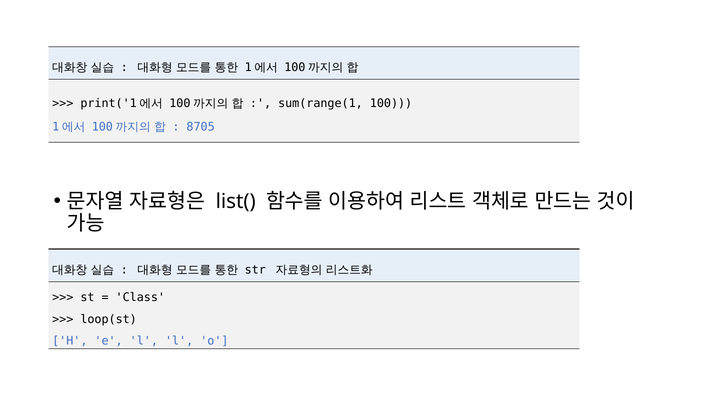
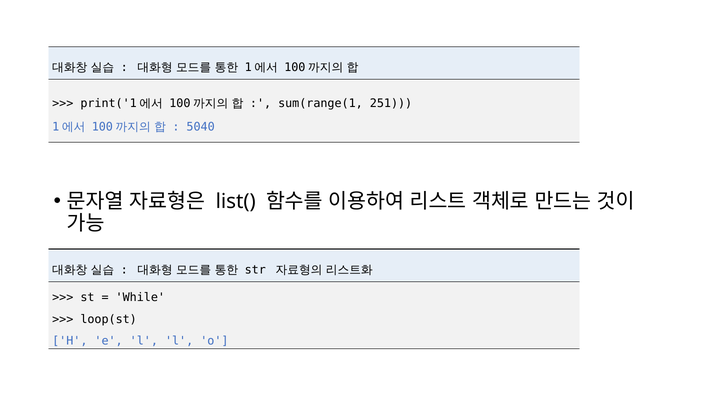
100: 100 -> 251
8705: 8705 -> 5040
Class: Class -> While
